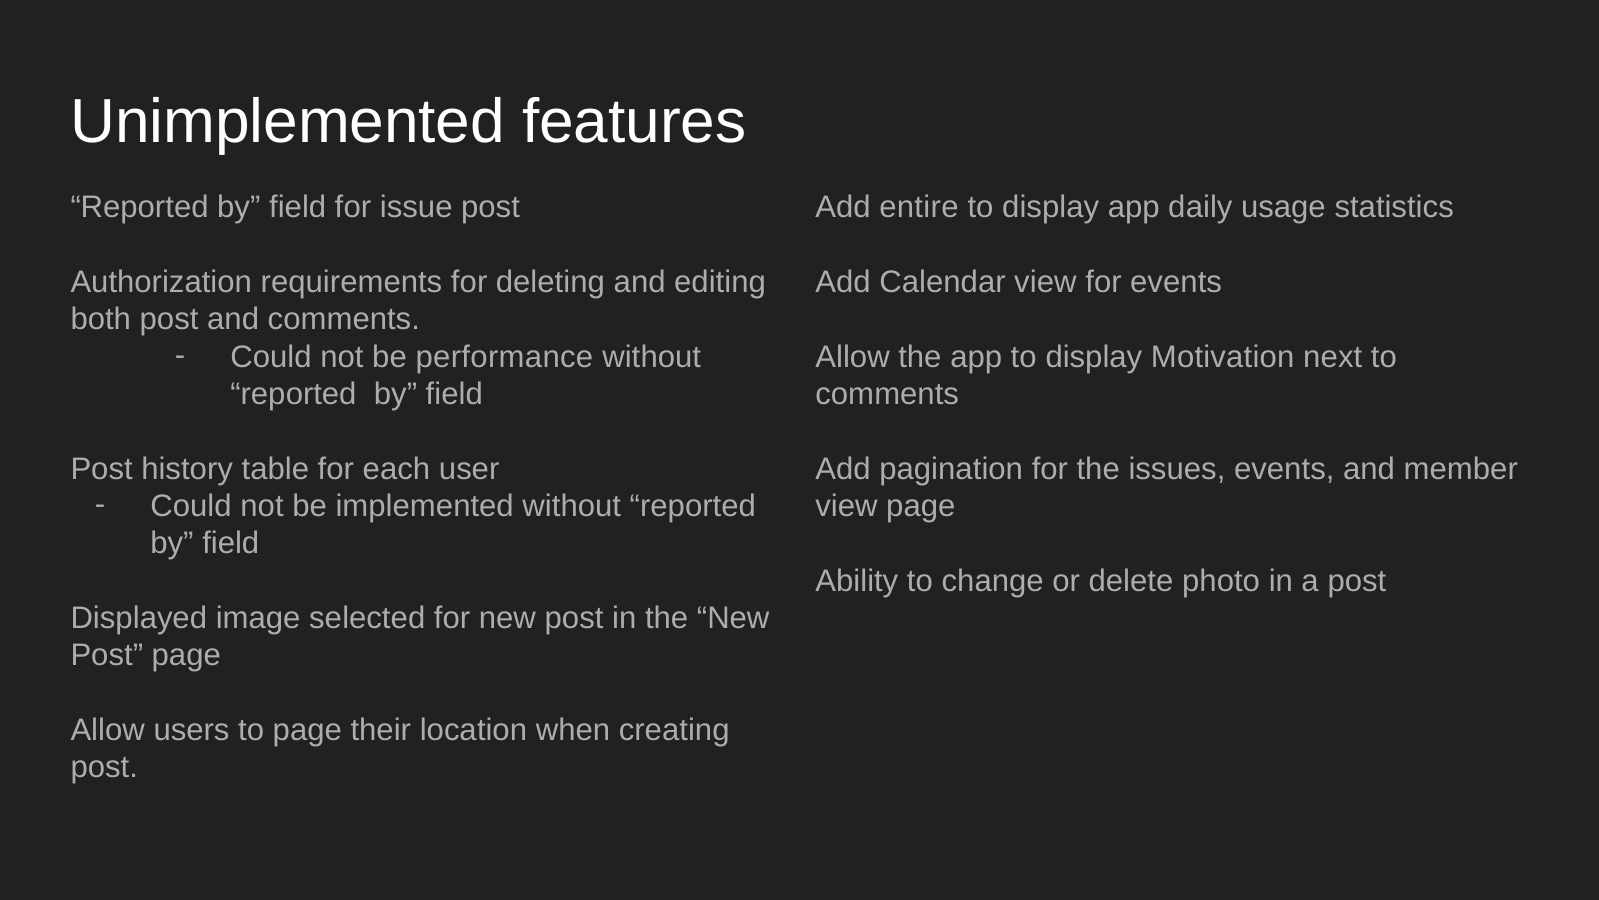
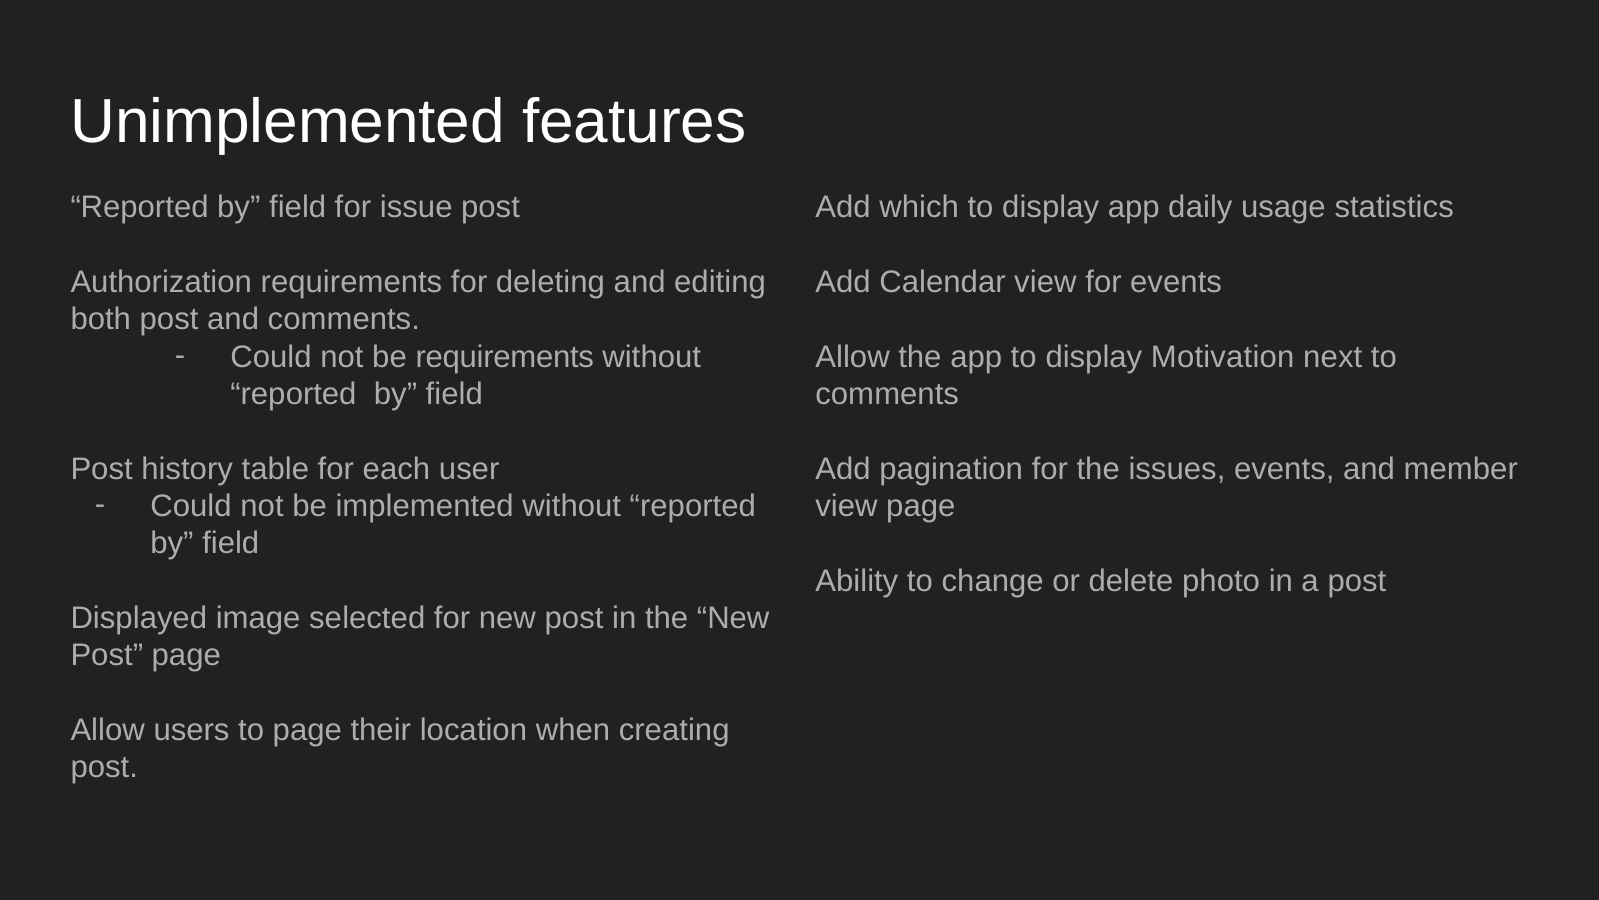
entire: entire -> which
be performance: performance -> requirements
